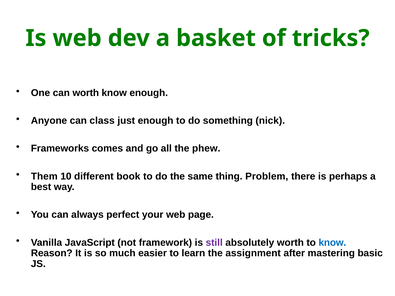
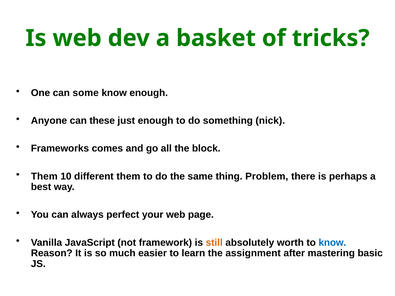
can worth: worth -> some
class: class -> these
phew: phew -> block
different book: book -> them
still colour: purple -> orange
